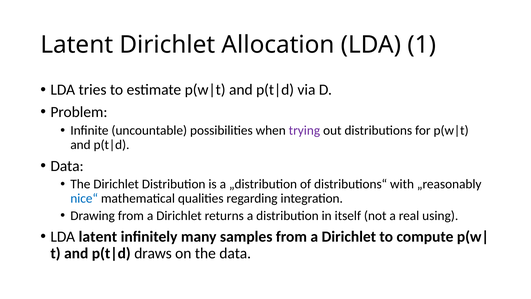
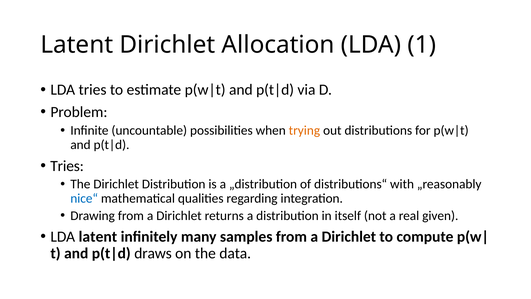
trying colour: purple -> orange
Data at (67, 166): Data -> Tries
using: using -> given
